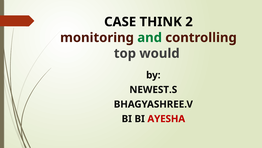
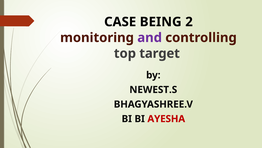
THINK: THINK -> BEING
and colour: green -> purple
would: would -> target
